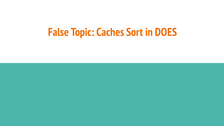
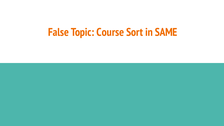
Caches: Caches -> Course
DOES: DOES -> SAME
